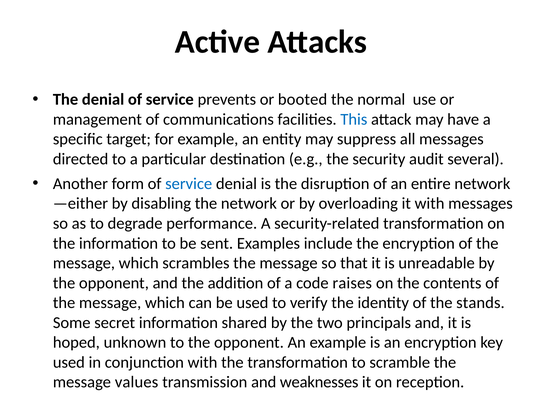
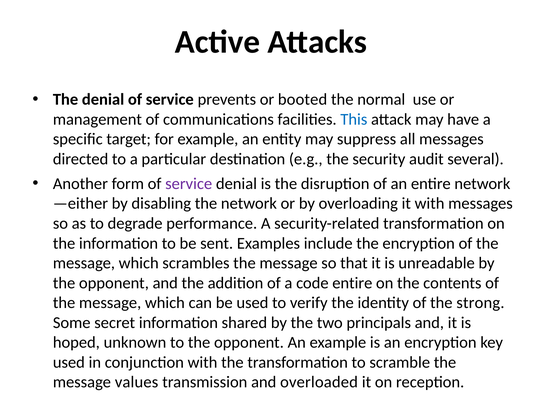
service at (189, 184) colour: blue -> purple
code raises: raises -> entire
stands: stands -> strong
weaknesses: weaknesses -> overloaded
